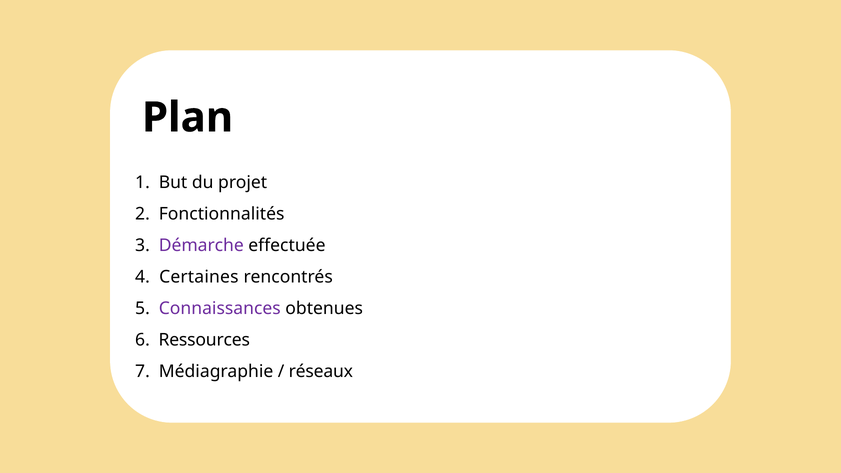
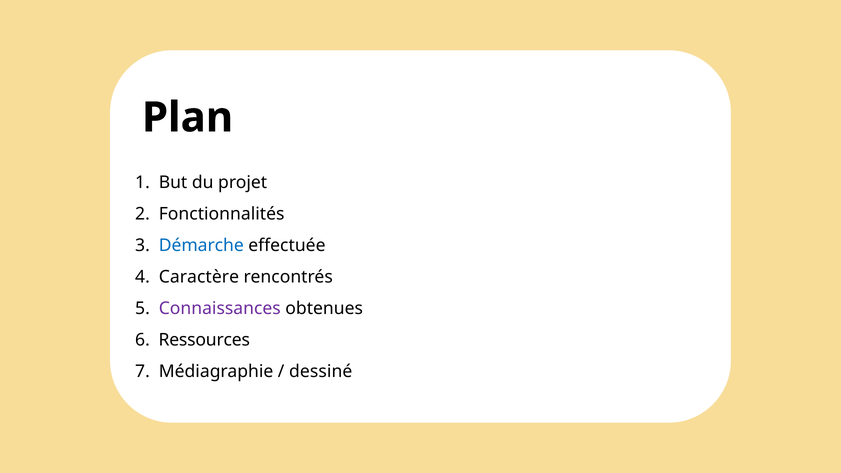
Démarche colour: purple -> blue
Certaines: Certaines -> Caractère
réseaux: réseaux -> dessiné
